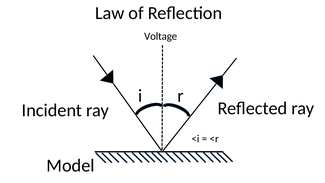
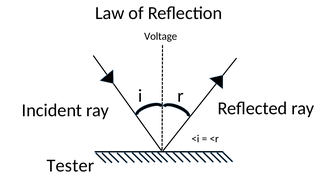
Model: Model -> Tester
